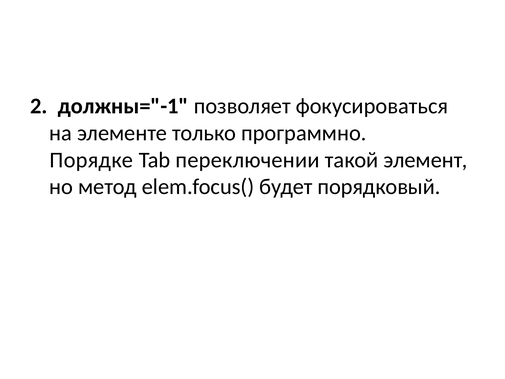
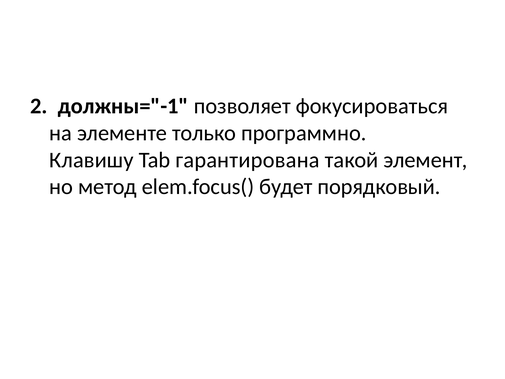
Порядке: Порядке -> Клавишу
переключении: переключении -> гарантирована
